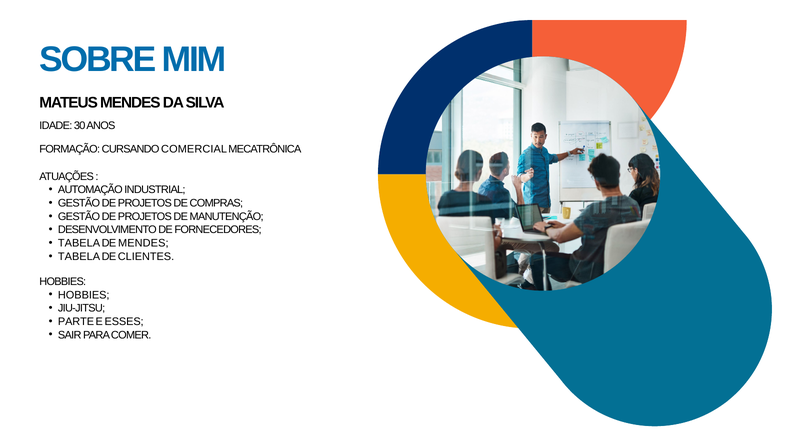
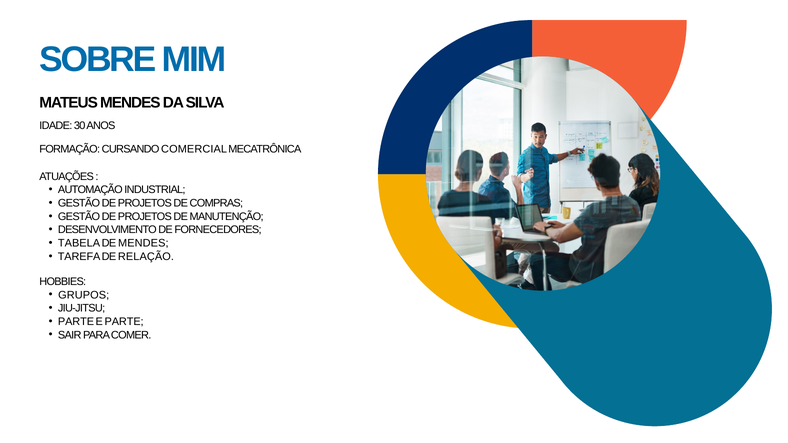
TABELA at (79, 257): TABELA -> TAREFA
CLIENTES: CLIENTES -> RELAÇÃO
HOBBIES at (84, 295): HOBBIES -> GRUPOS
E ESSES: ESSES -> PARTE
